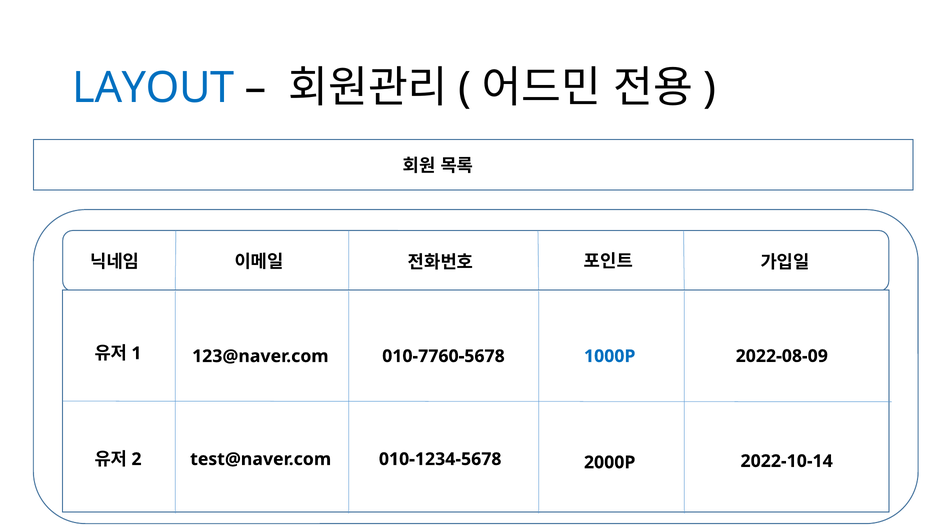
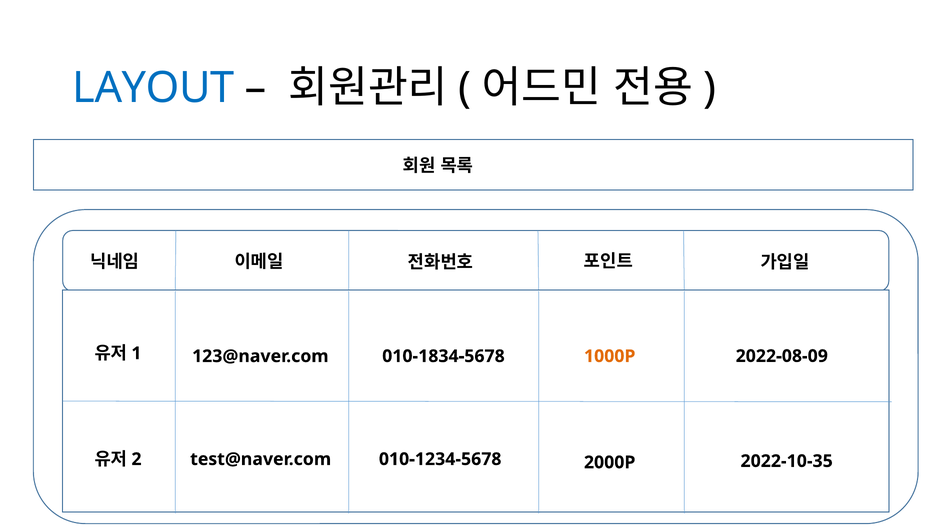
010-7760-5678: 010-7760-5678 -> 010-1834-5678
1000P colour: blue -> orange
2022-10-14: 2022-10-14 -> 2022-10-35
